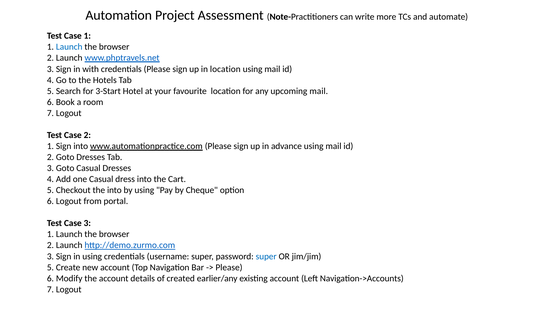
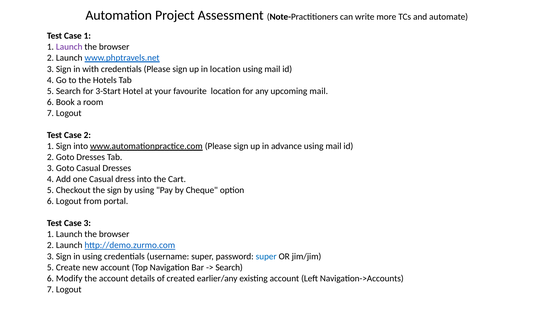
Launch at (69, 47) colour: blue -> purple
the into: into -> sign
Please at (229, 267): Please -> Search
